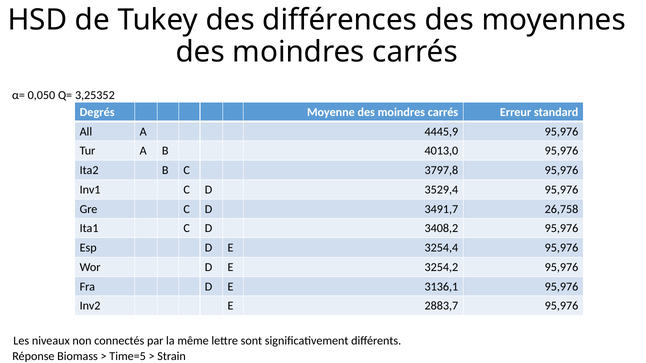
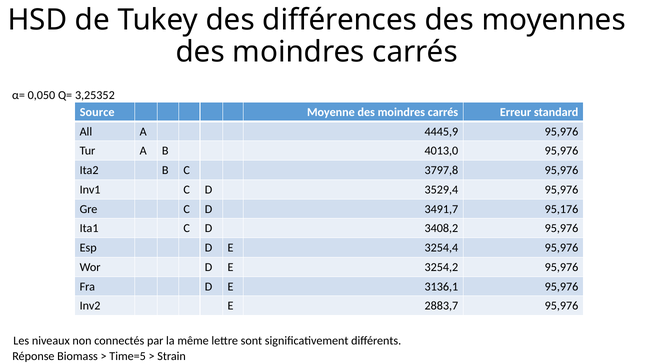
Degrés: Degrés -> Source
26,758: 26,758 -> 95,176
